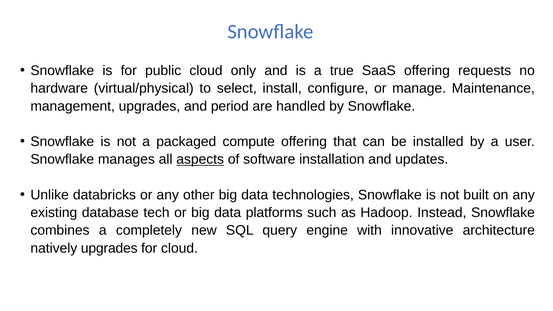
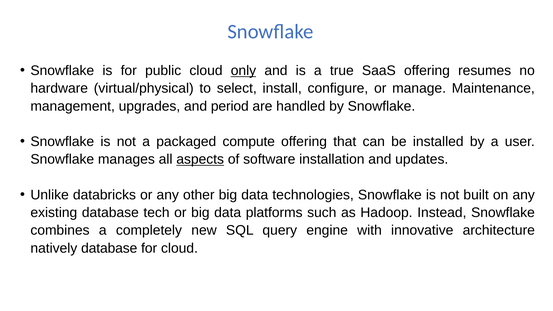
only underline: none -> present
requests: requests -> resumes
natively upgrades: upgrades -> database
